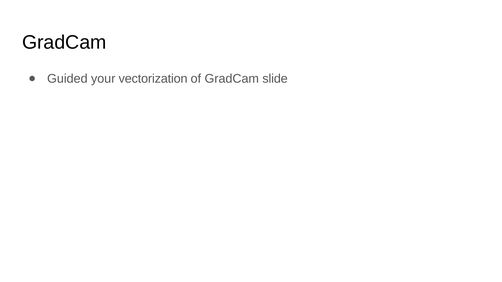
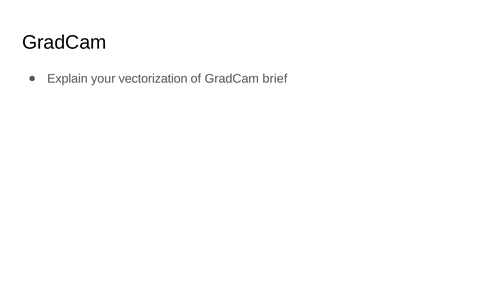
Guided: Guided -> Explain
slide: slide -> brief
